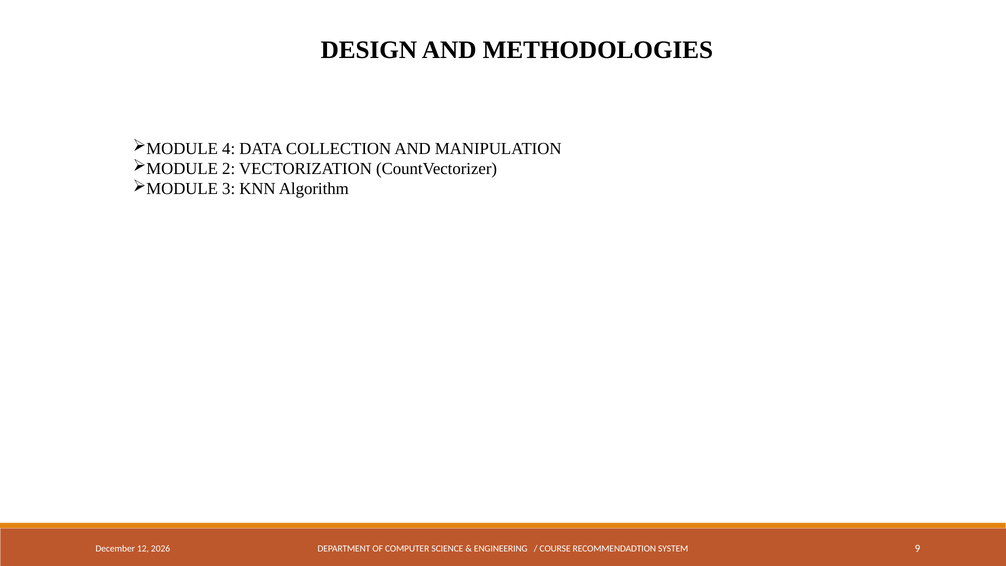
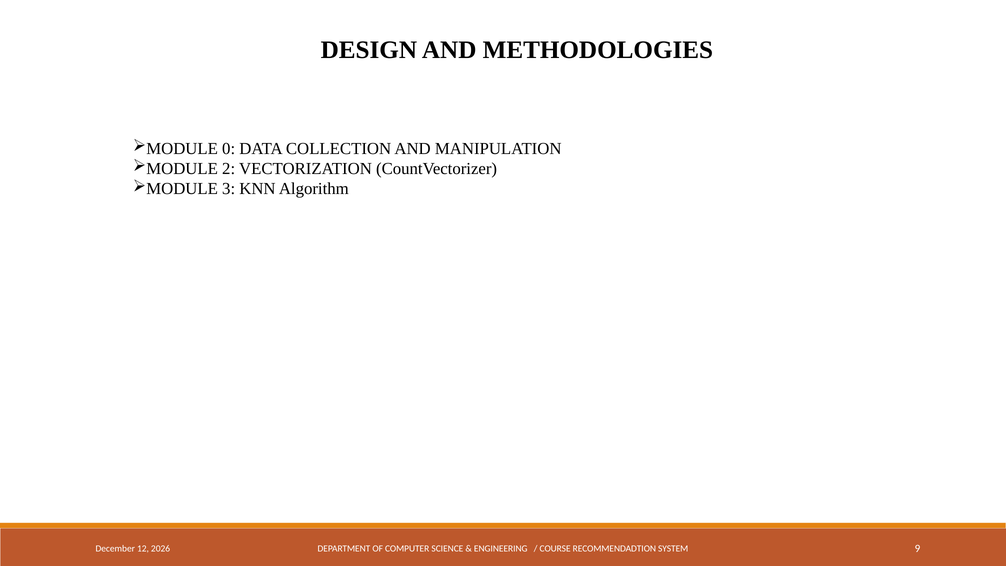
4: 4 -> 0
